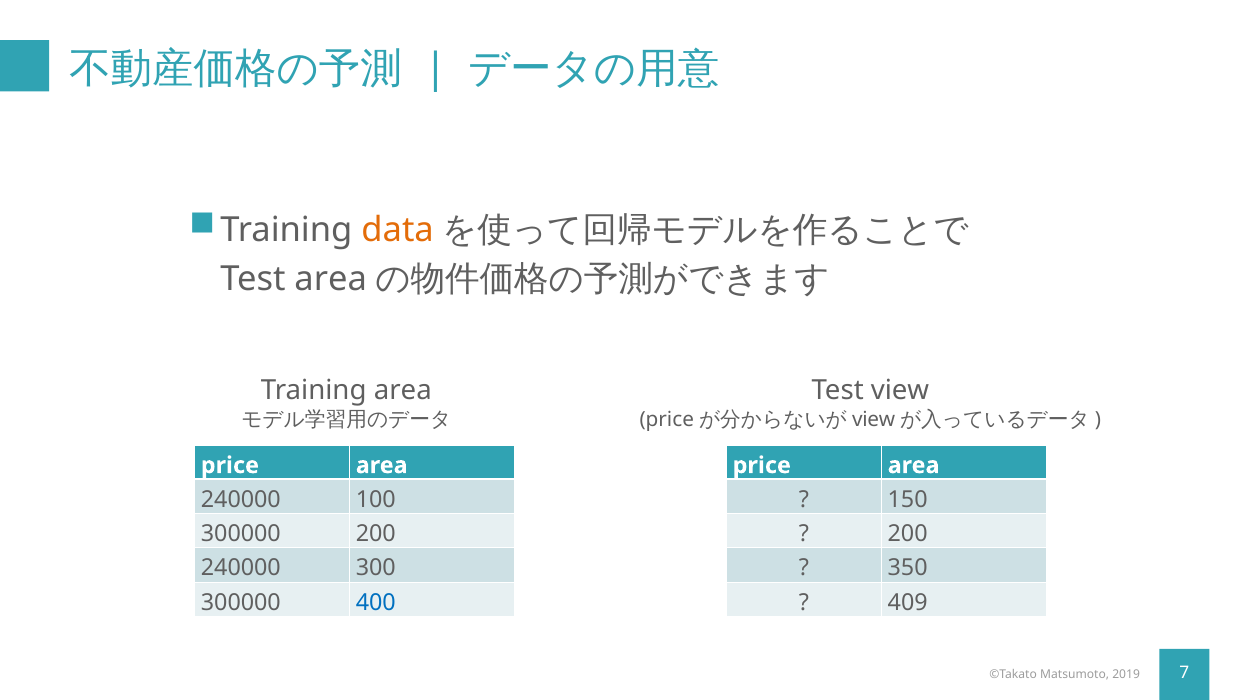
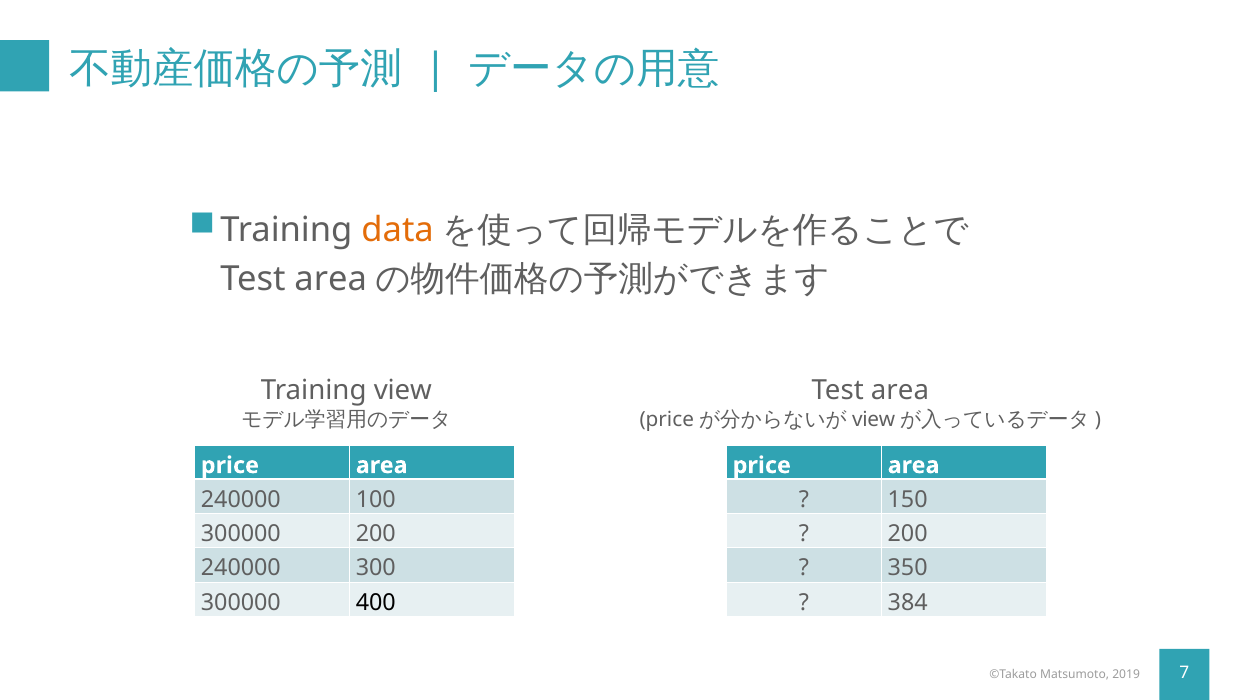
Training area: area -> view
view at (900, 391): view -> area
400 colour: blue -> black
409: 409 -> 384
